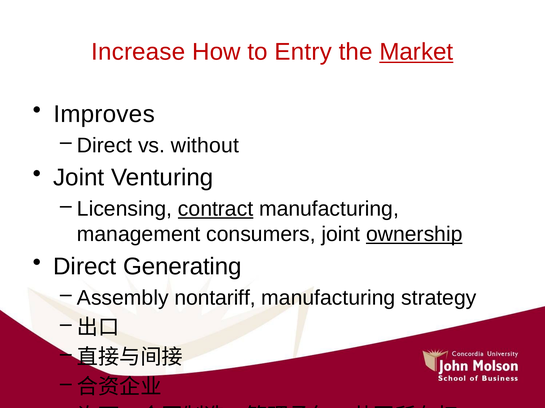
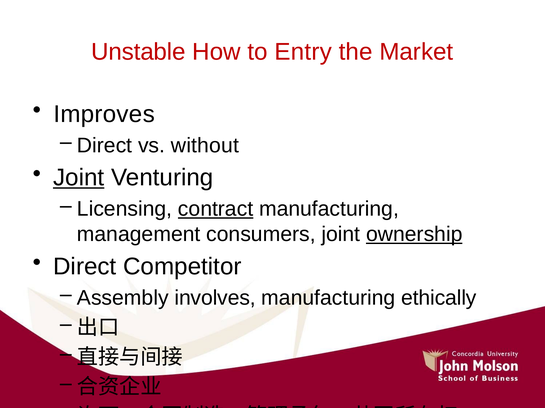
Increase: Increase -> Unstable
Market underline: present -> none
Joint at (79, 178) underline: none -> present
Generating: Generating -> Competitor
nontariff: nontariff -> involves
strategy: strategy -> ethically
